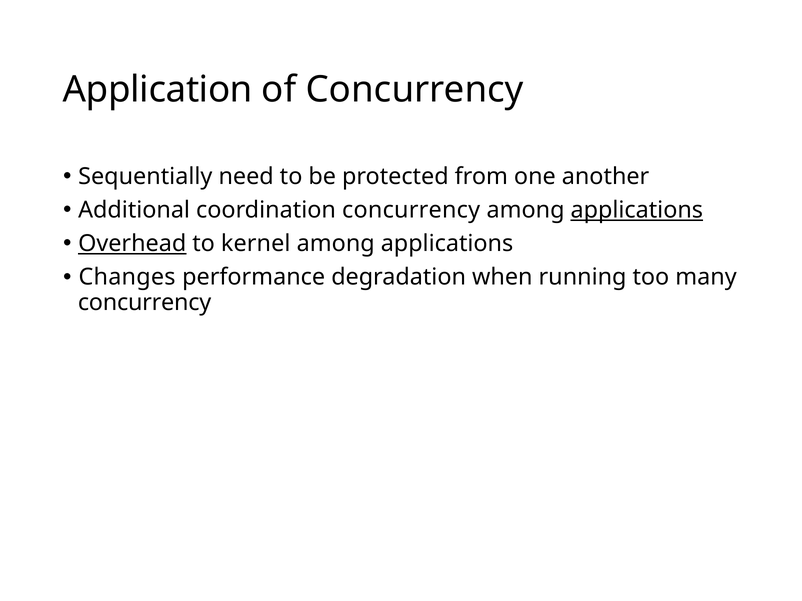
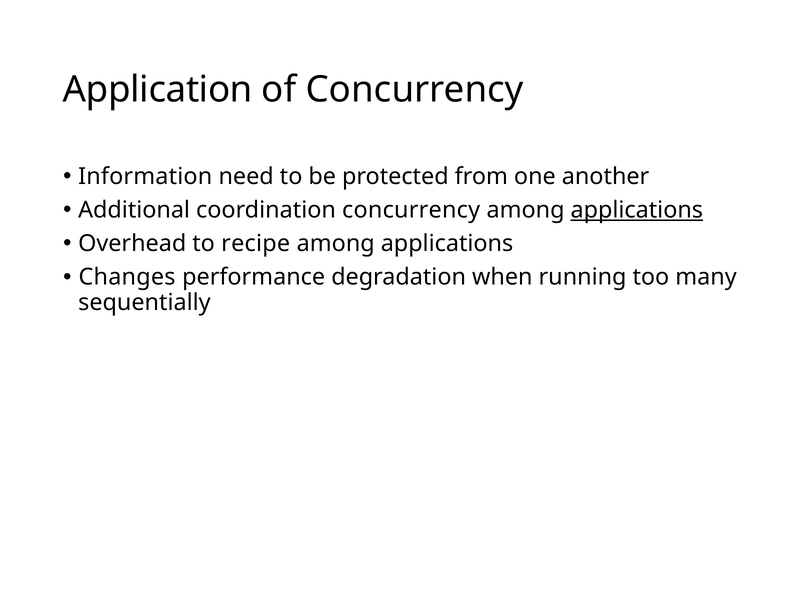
Sequentially: Sequentially -> Information
Overhead underline: present -> none
kernel: kernel -> recipe
concurrency at (145, 303): concurrency -> sequentially
